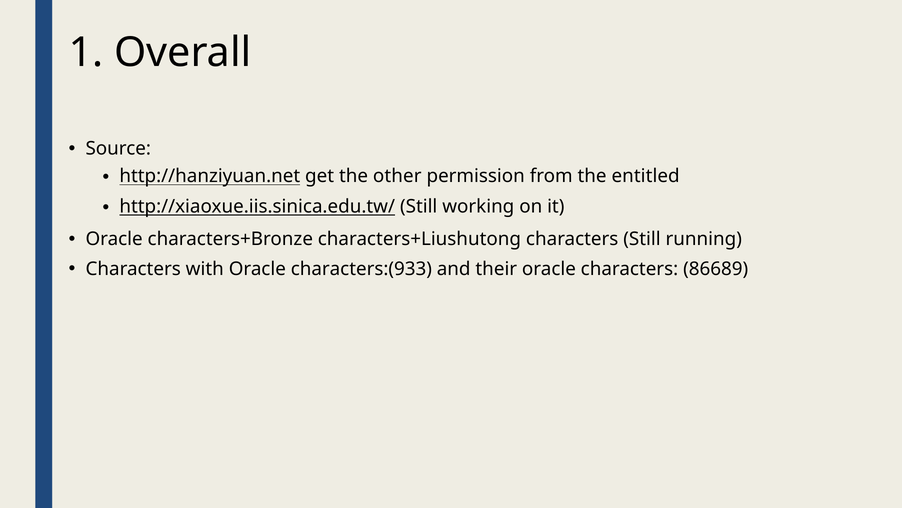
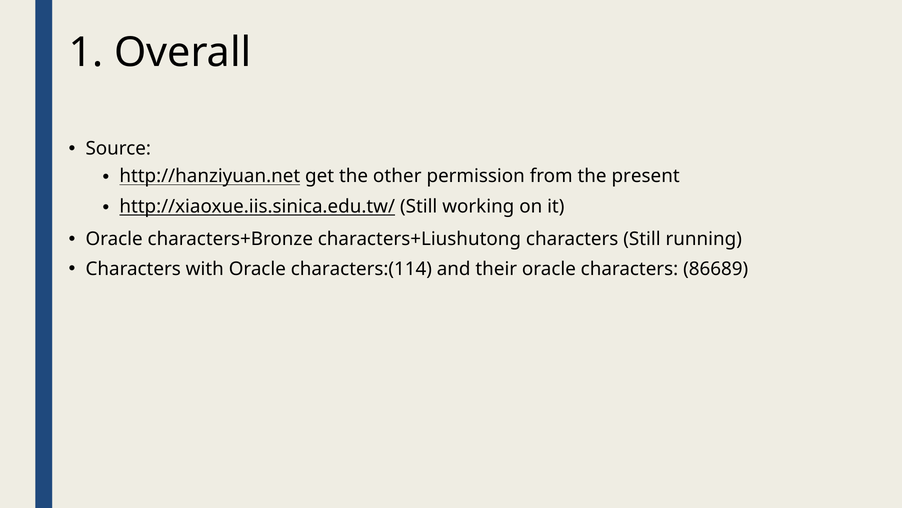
entitled: entitled -> present
characters:(933: characters:(933 -> characters:(114
